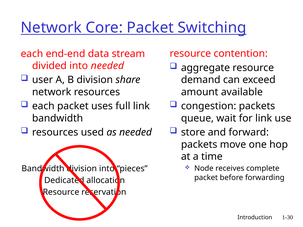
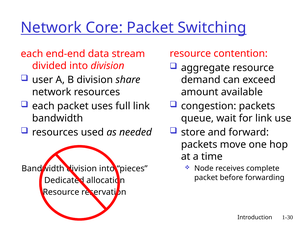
into needed: needed -> division
